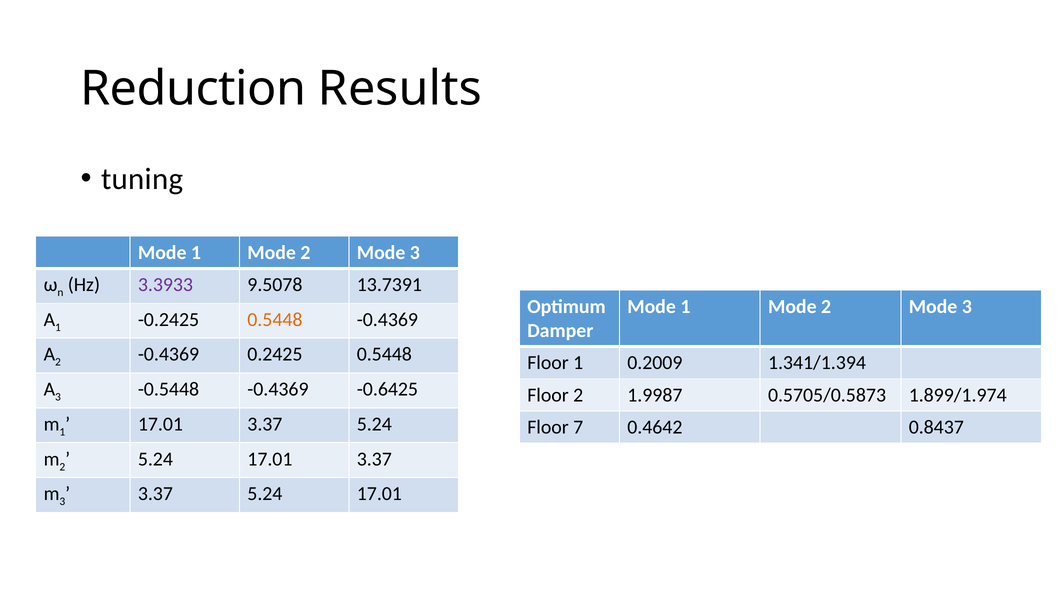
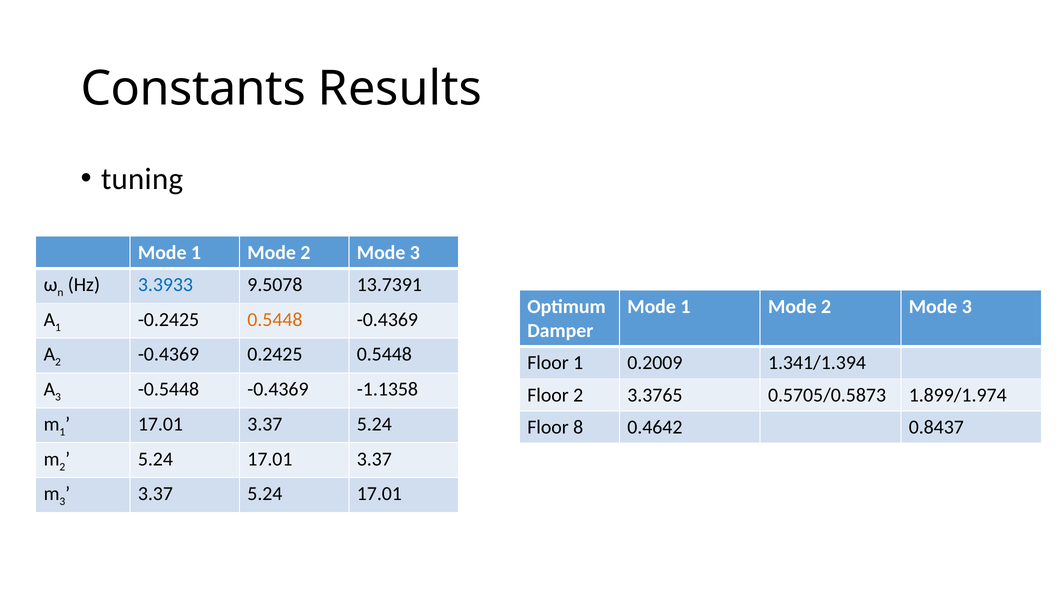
Reduction: Reduction -> Constants
3.3933 colour: purple -> blue
-0.6425: -0.6425 -> -1.1358
1.9987: 1.9987 -> 3.3765
7: 7 -> 8
